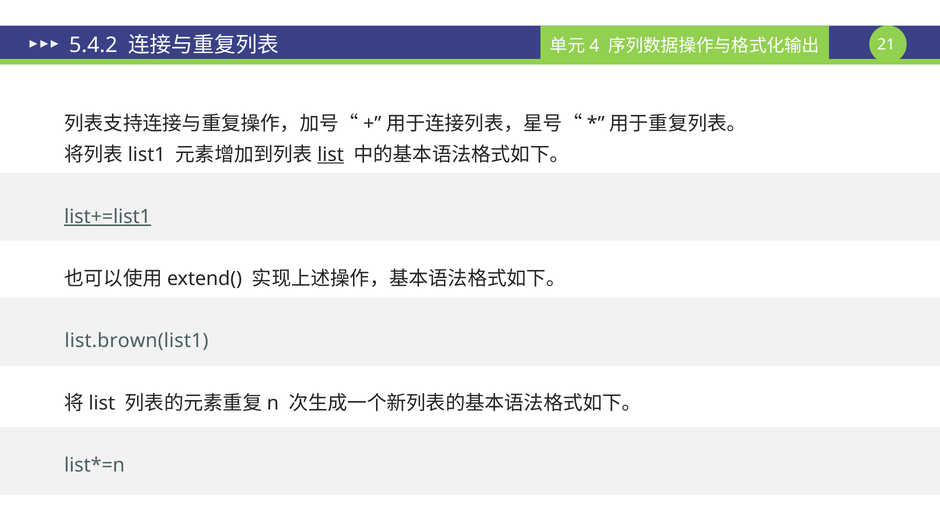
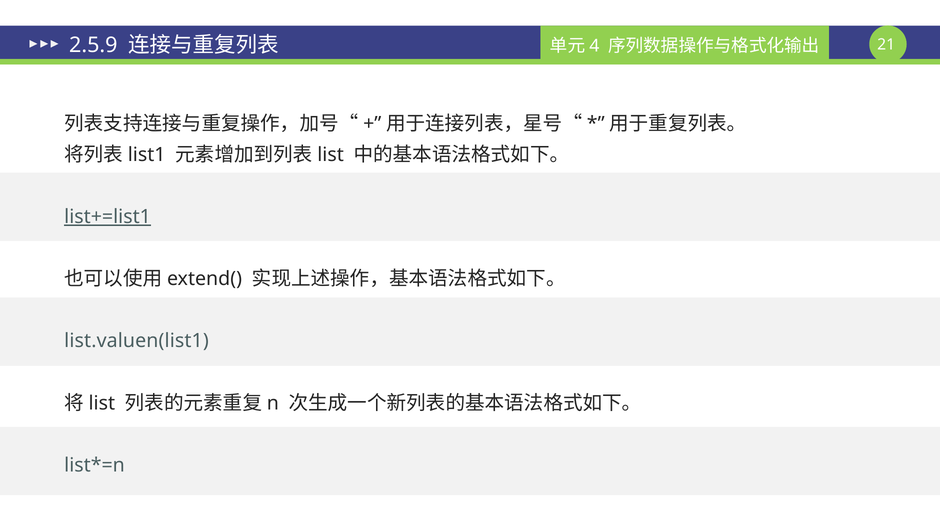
5.4.2: 5.4.2 -> 2.5.9
list at (331, 155) underline: present -> none
list.brown(list1: list.brown(list1 -> list.valuen(list1
